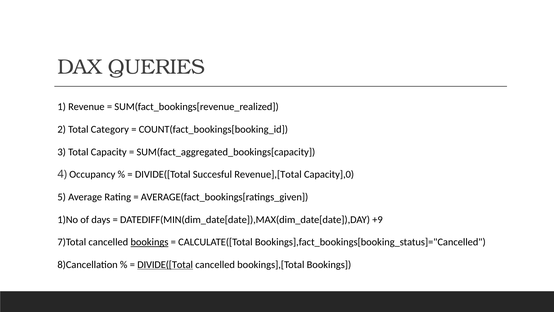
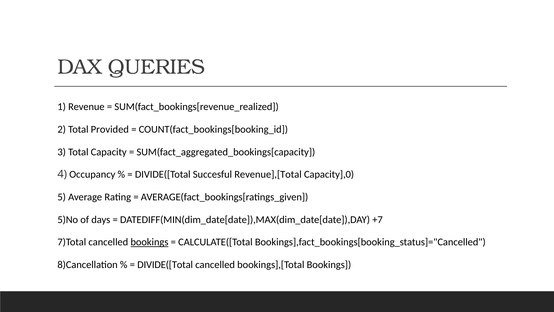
Category: Category -> Provided
1)No: 1)No -> 5)No
+9: +9 -> +7
DIVIDE([Total at (165, 264) underline: present -> none
